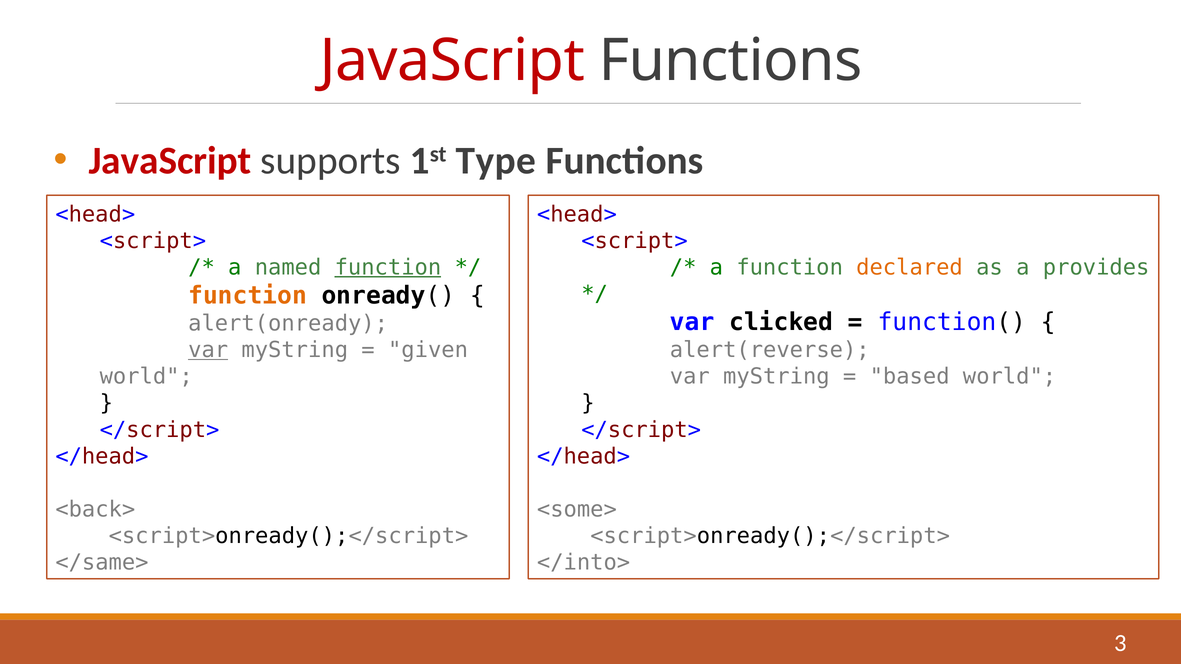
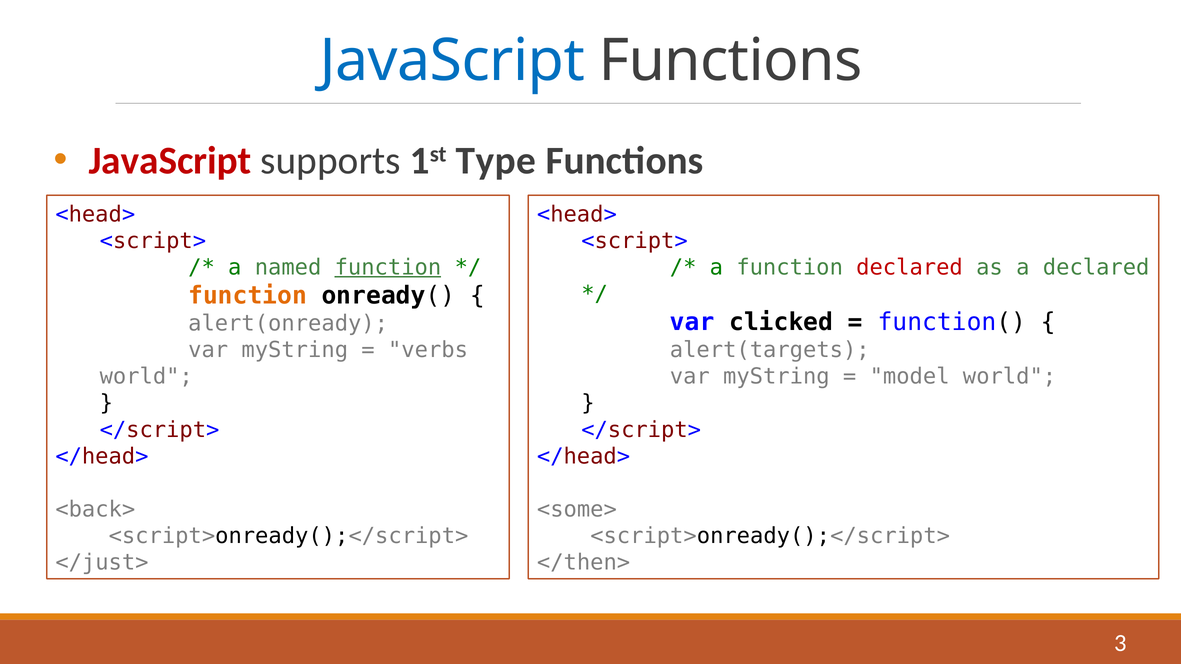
JavaScript at (452, 61) colour: red -> blue
declared at (910, 268) colour: orange -> red
a provides: provides -> declared
var at (208, 350) underline: present -> none
given: given -> verbs
alert(reverse: alert(reverse -> alert(targets
based: based -> model
</same>: </same> -> </just>
</into>: </into> -> </then>
